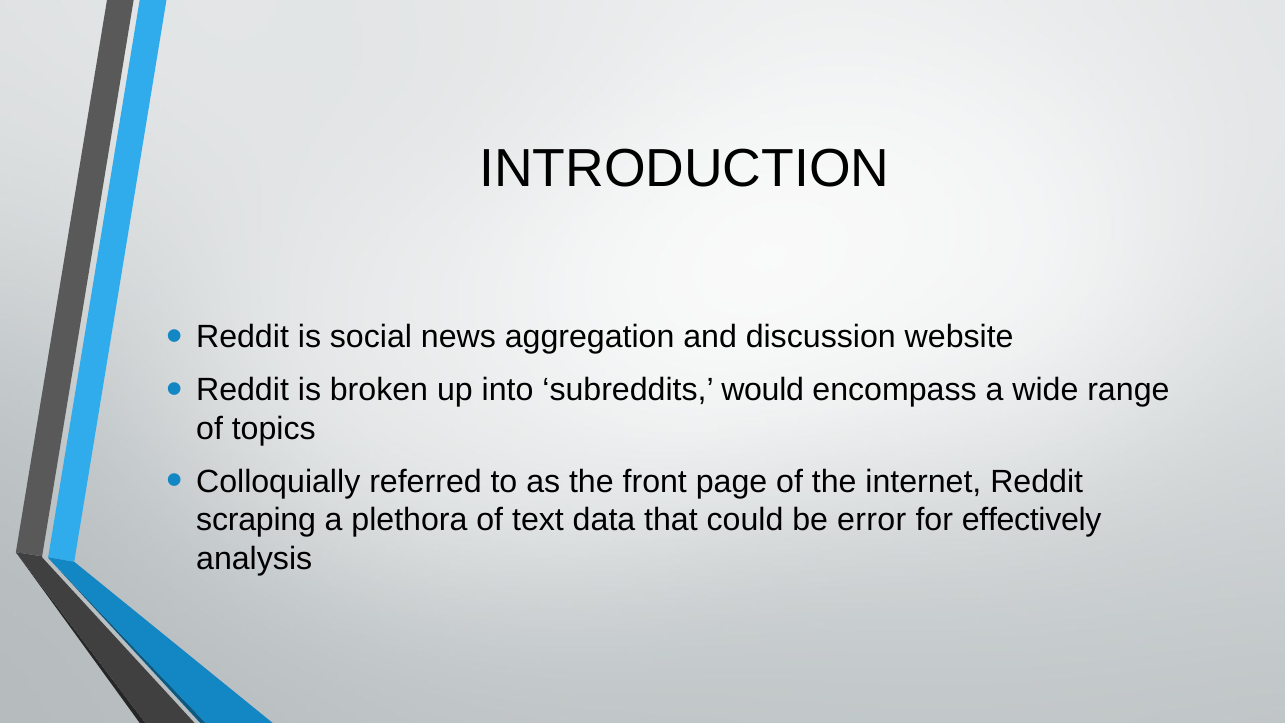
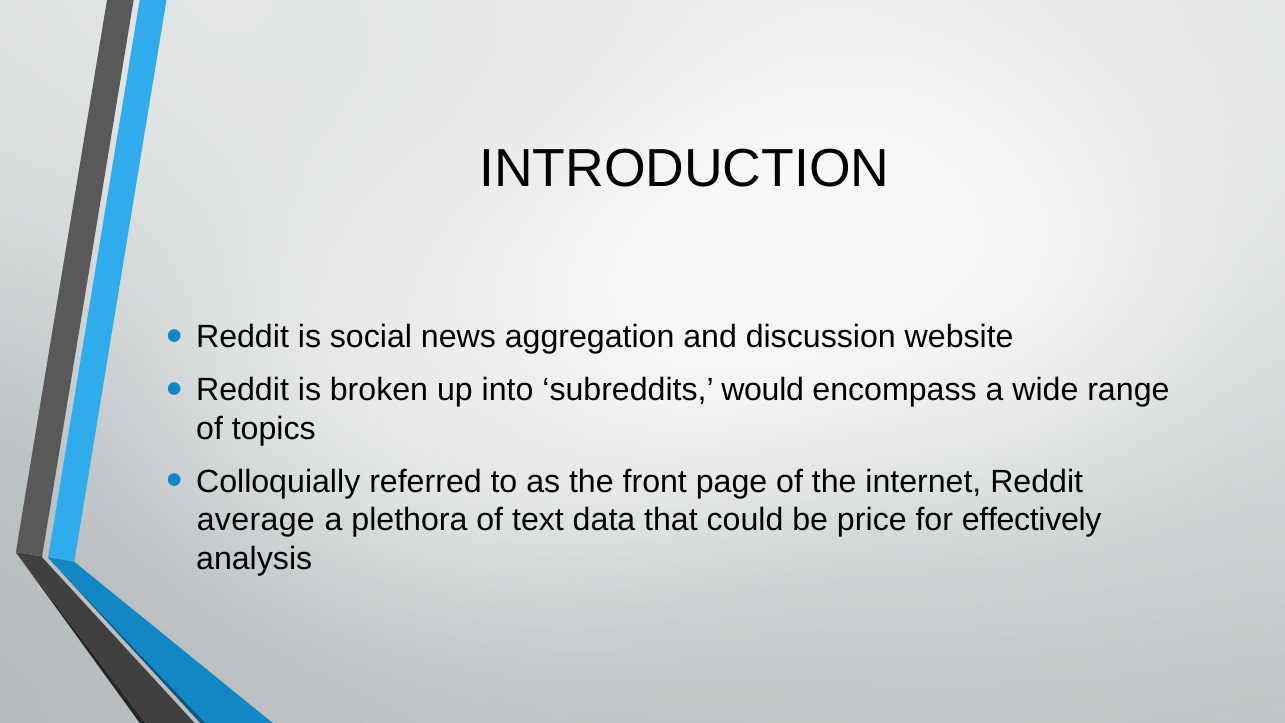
scraping: scraping -> average
error: error -> price
